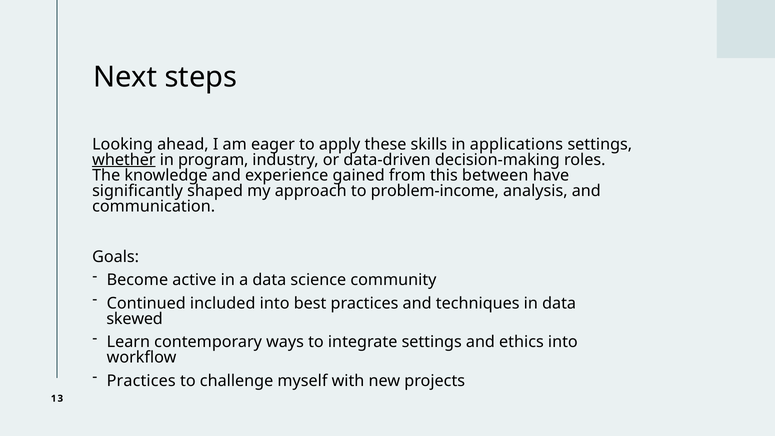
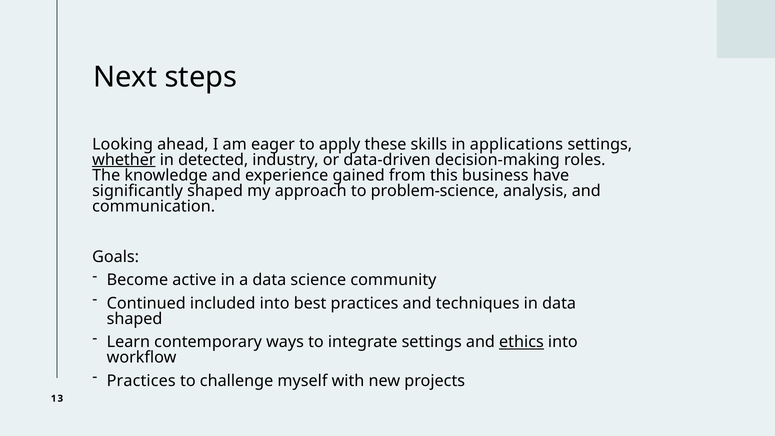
program: program -> detected
between: between -> business
problem-income: problem-income -> problem-science
skewed at (135, 319): skewed -> shaped
ethics underline: none -> present
